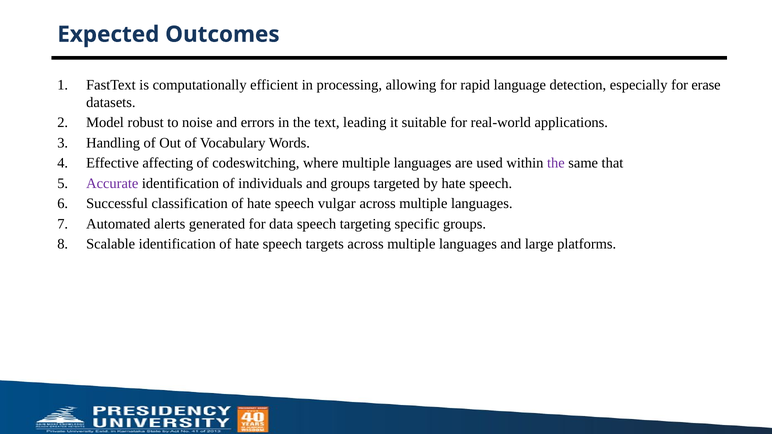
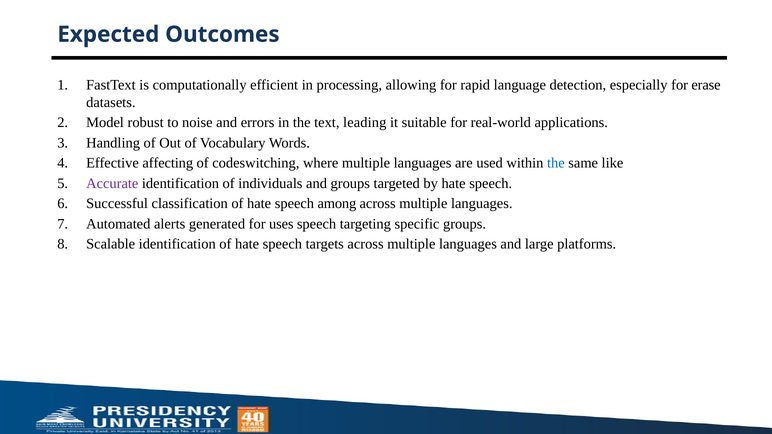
the at (556, 163) colour: purple -> blue
that: that -> like
vulgar: vulgar -> among
data: data -> uses
